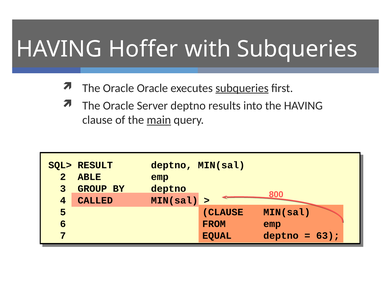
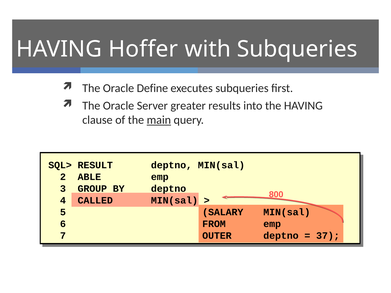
Oracle Oracle: Oracle -> Define
subqueries at (242, 88) underline: present -> none
Server deptno: deptno -> greater
5 CLAUSE: CLAUSE -> SALARY
EQUAL: EQUAL -> OUTER
63: 63 -> 37
